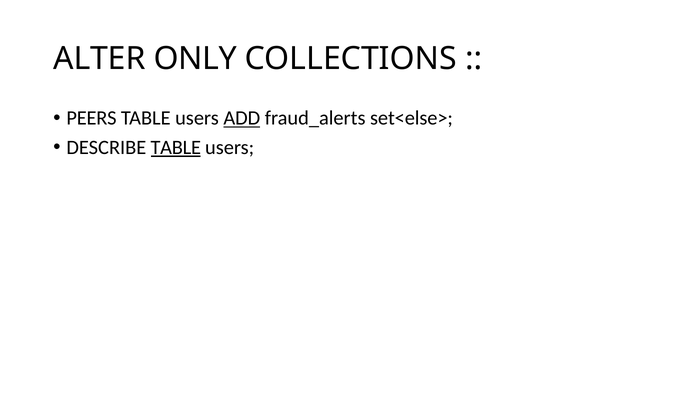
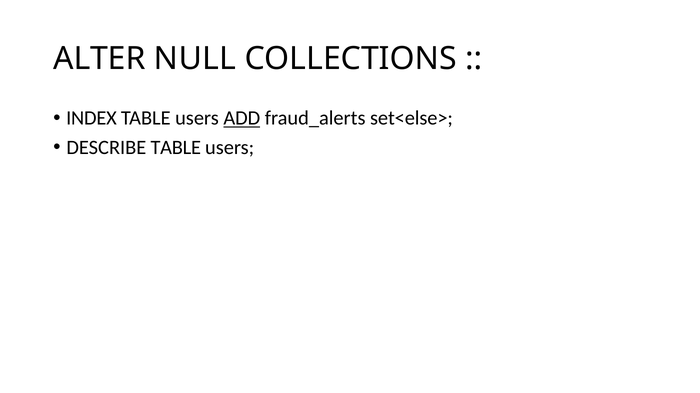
ONLY: ONLY -> NULL
PEERS: PEERS -> INDEX
TABLE at (176, 148) underline: present -> none
